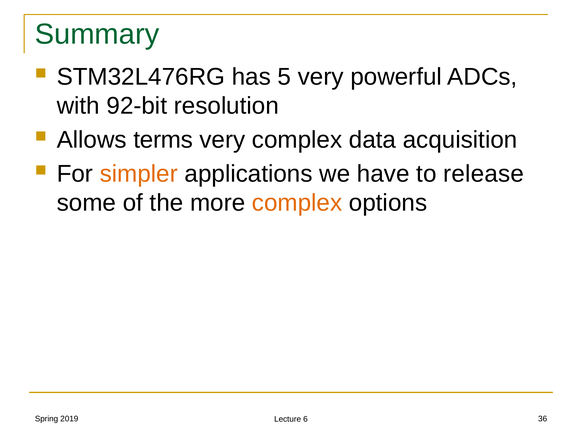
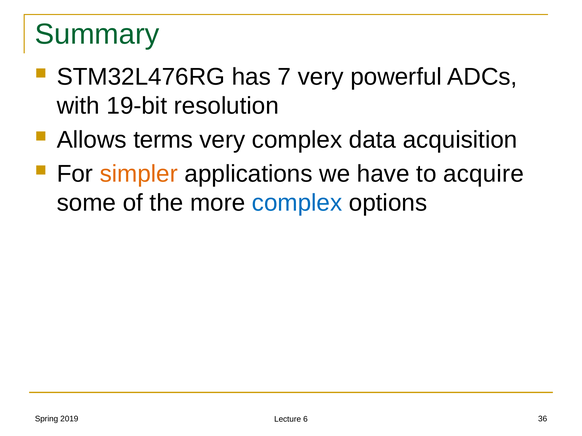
5: 5 -> 7
92-bit: 92-bit -> 19-bit
release: release -> acquire
complex at (297, 203) colour: orange -> blue
